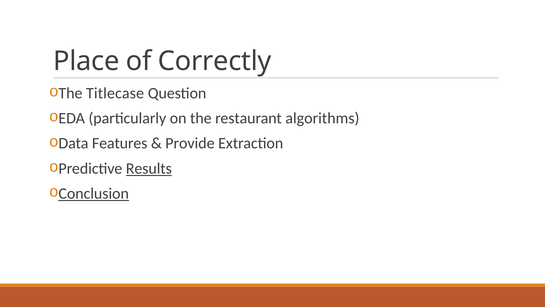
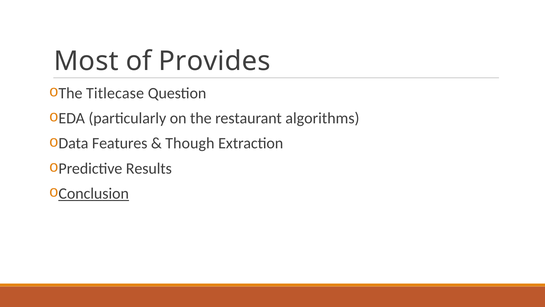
Place: Place -> Most
Correctly: Correctly -> Provides
Provide: Provide -> Though
Results underline: present -> none
